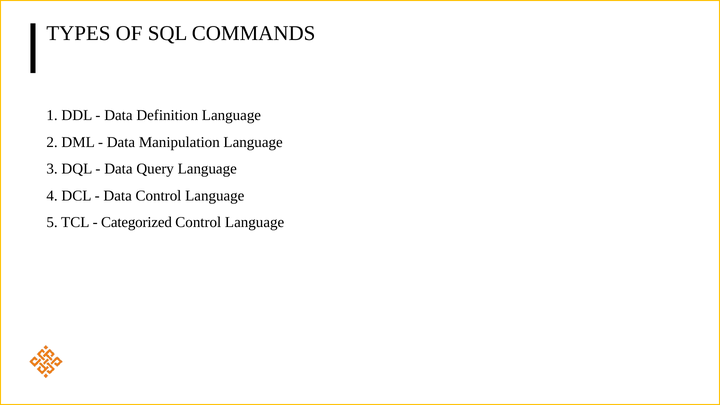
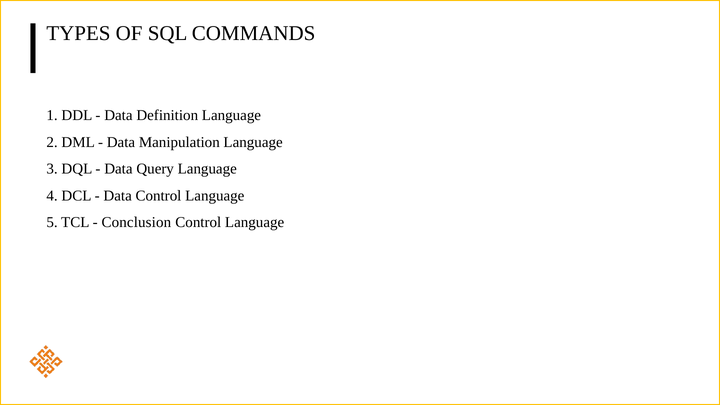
Categorized: Categorized -> Conclusion
